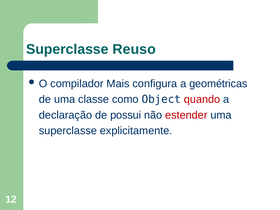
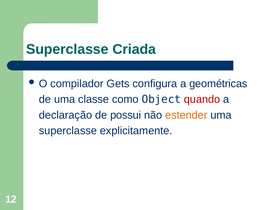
Reuso: Reuso -> Criada
Mais: Mais -> Gets
estender colour: red -> orange
